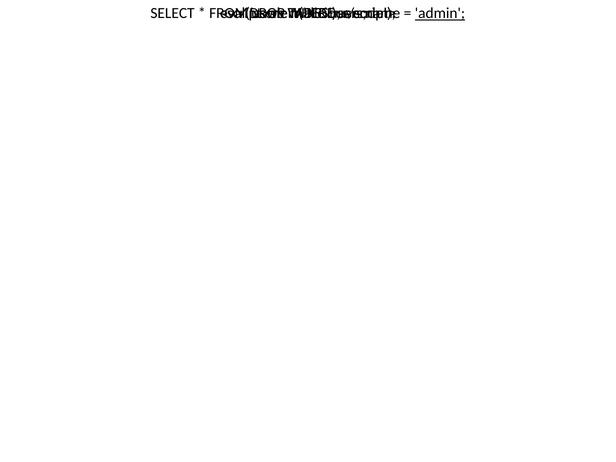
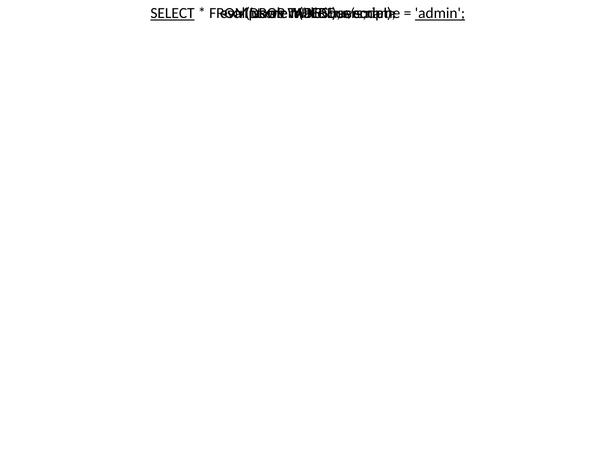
SELECT underline: none -> present
